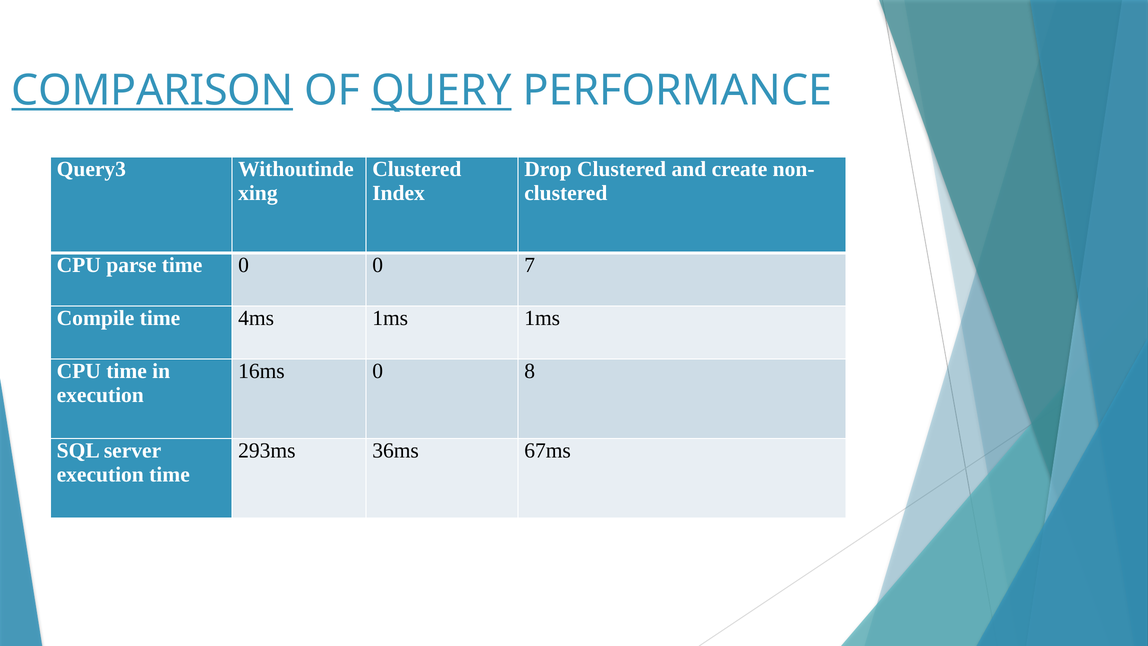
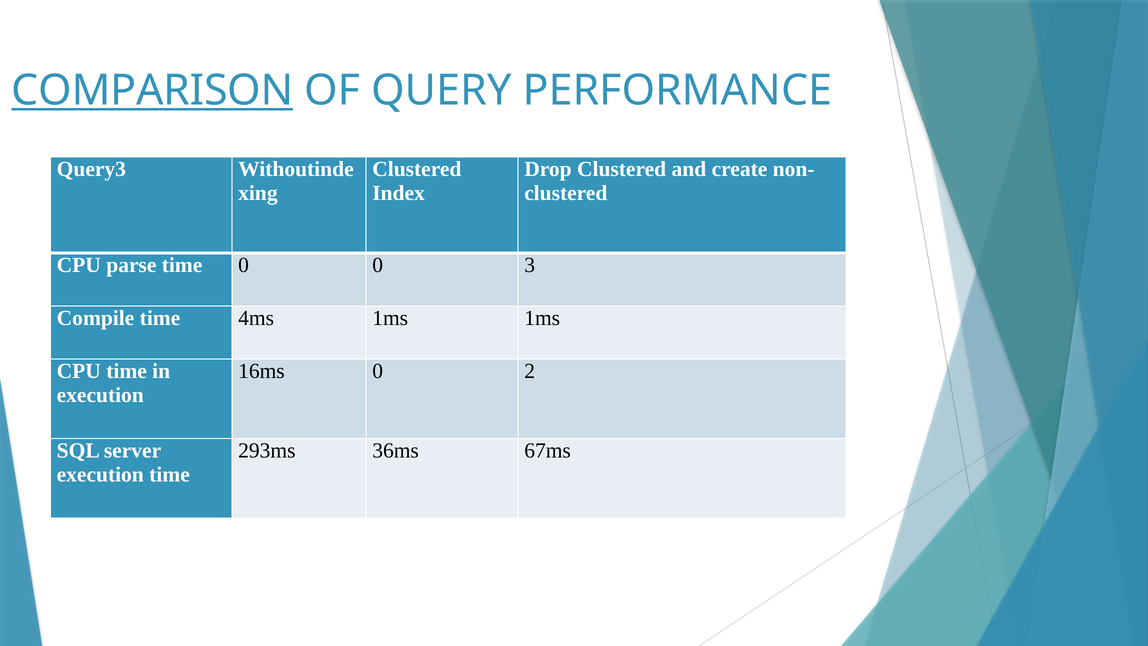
QUERY underline: present -> none
7: 7 -> 3
8: 8 -> 2
